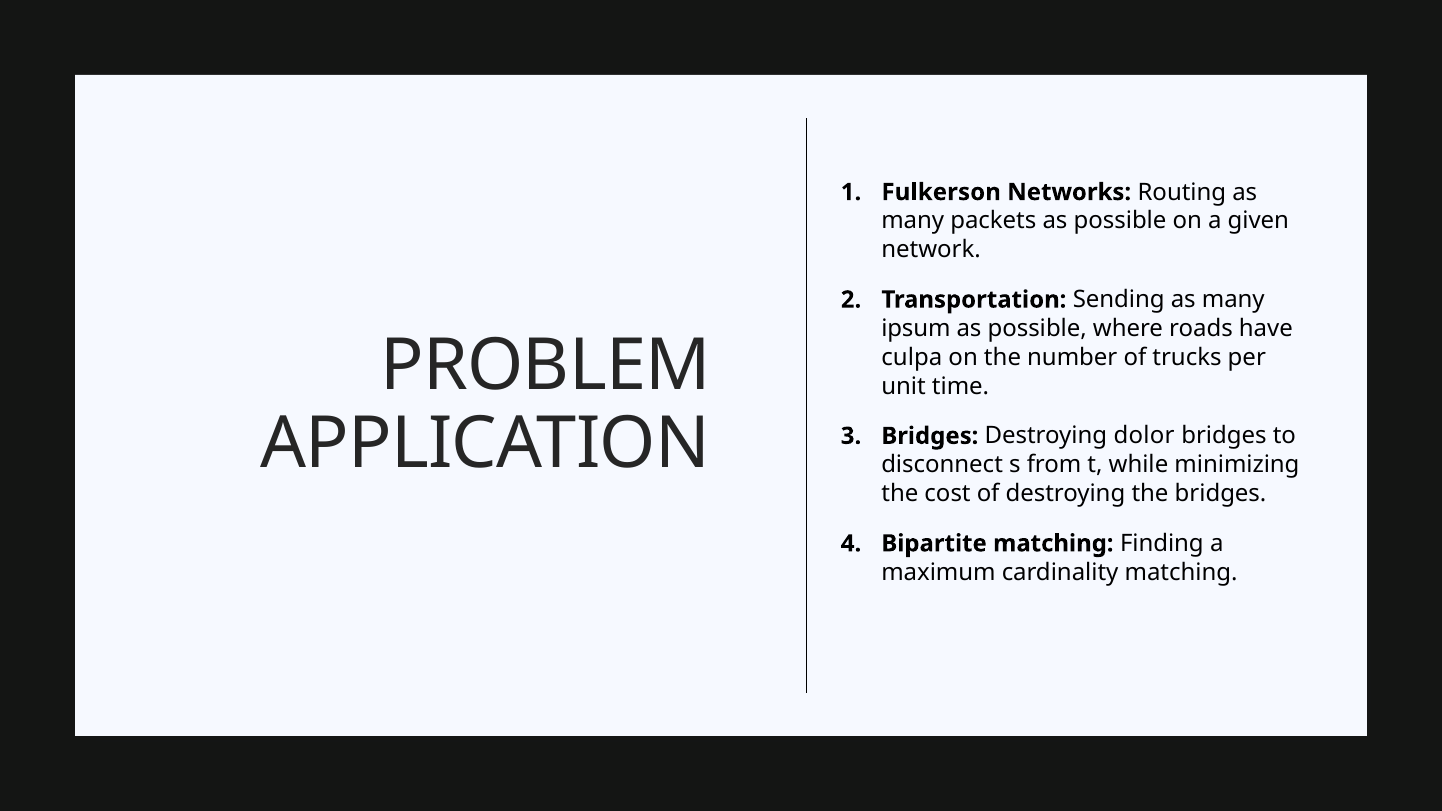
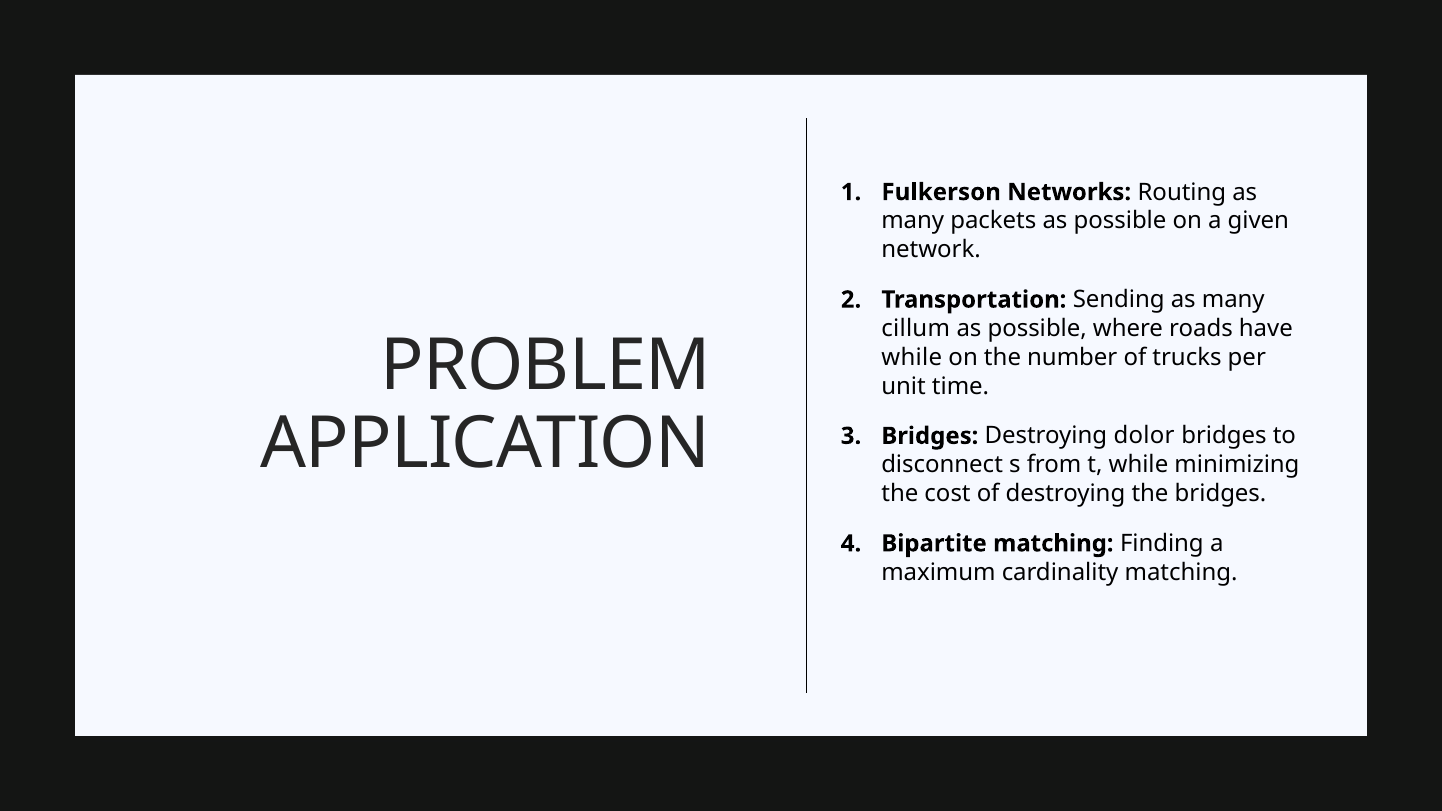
ipsum: ipsum -> cillum
culpa at (912, 357): culpa -> while
